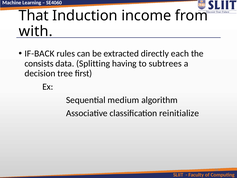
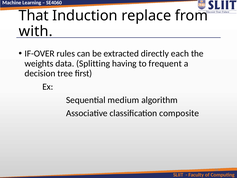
income: income -> replace
IF-BACK: IF-BACK -> IF-OVER
consists: consists -> weights
subtrees: subtrees -> frequent
reinitialize: reinitialize -> composite
